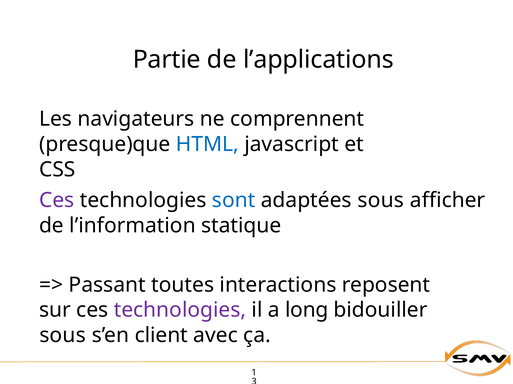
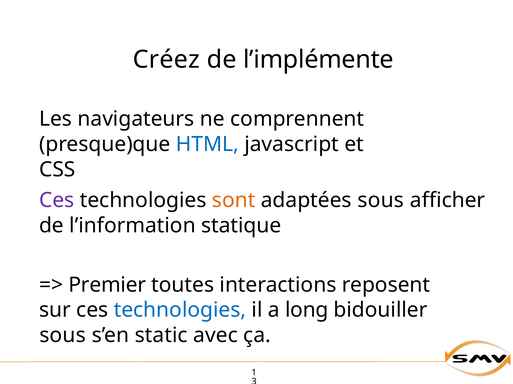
Partie: Partie -> Créez
l’applications: l’applications -> l’implémente
sont colour: blue -> orange
Passant: Passant -> Premier
technologies at (180, 311) colour: purple -> blue
client: client -> static
